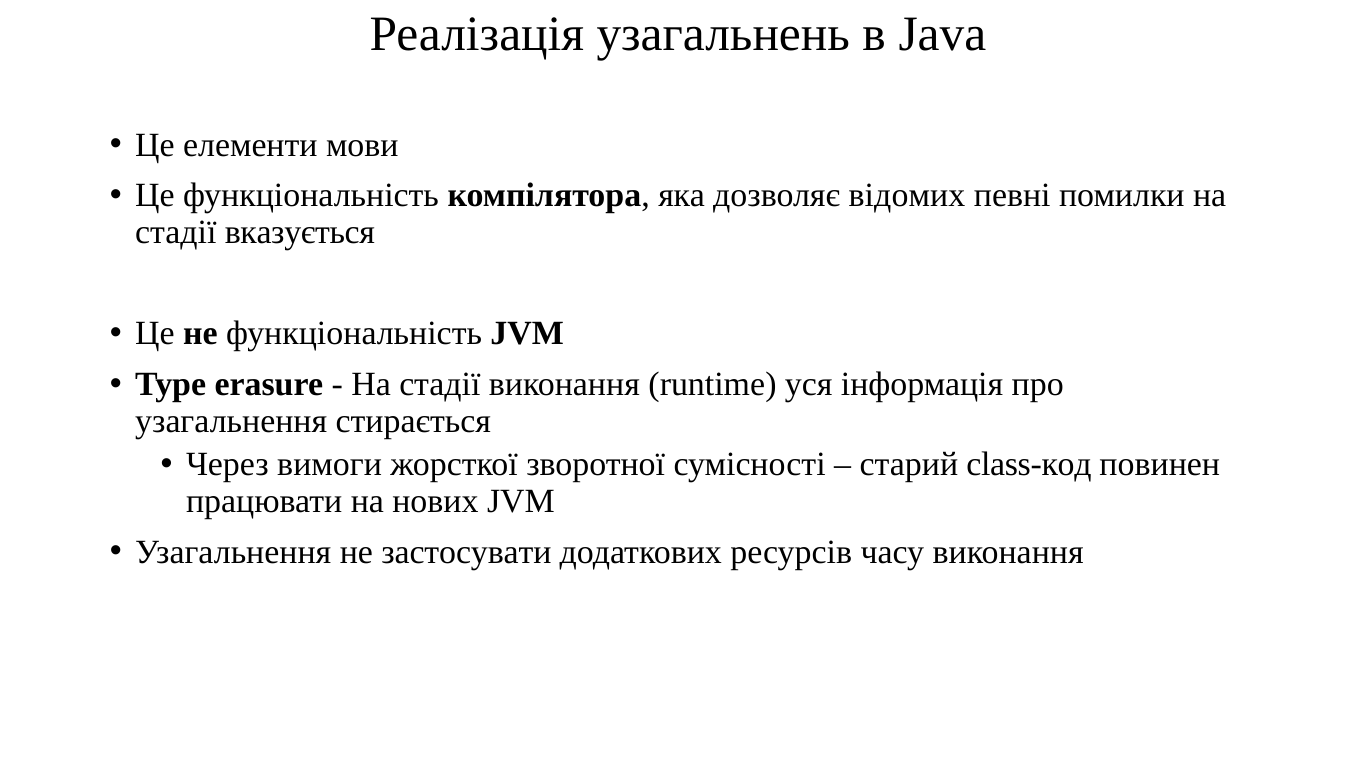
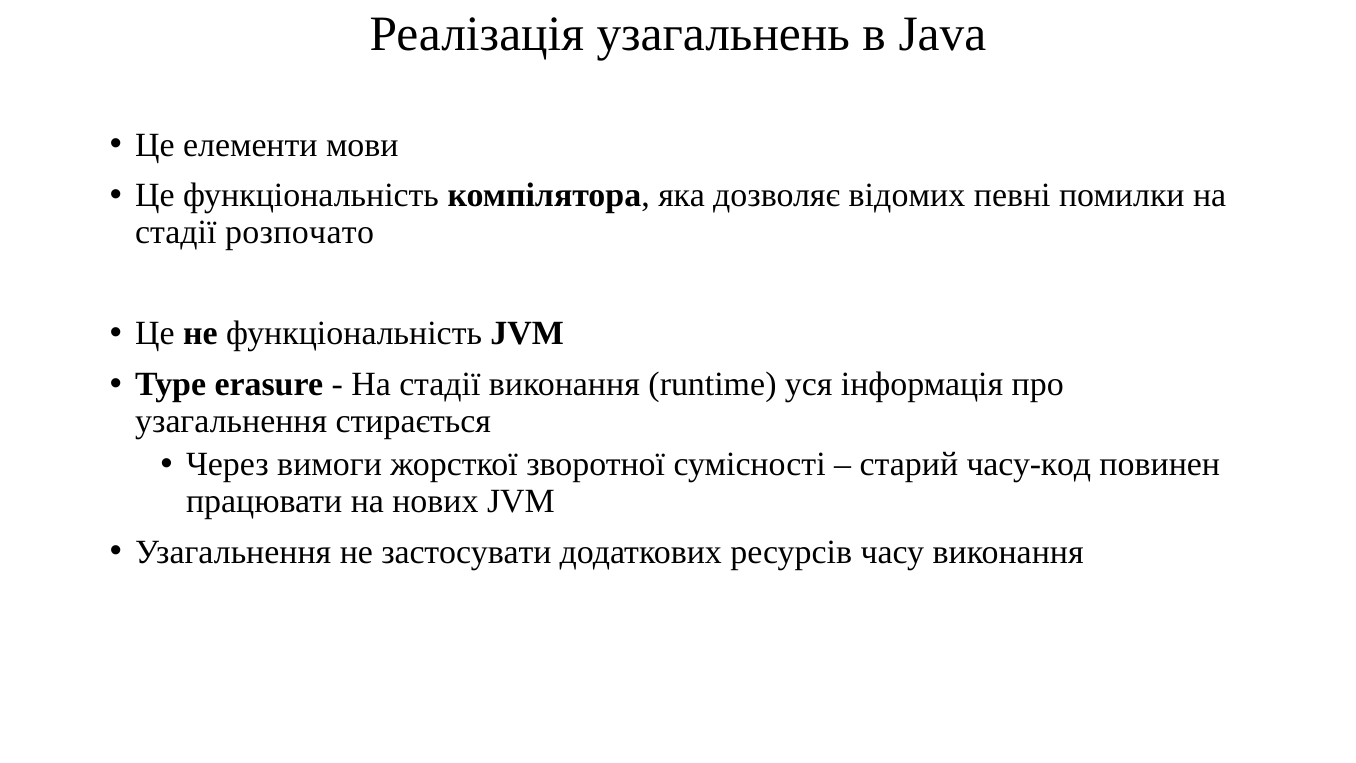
вказується: вказується -> розпочато
class-код: class-код -> часу-код
